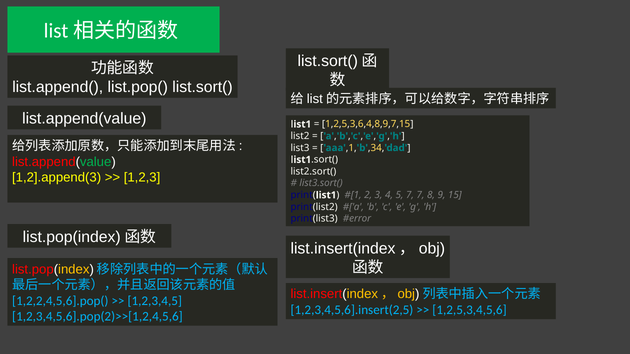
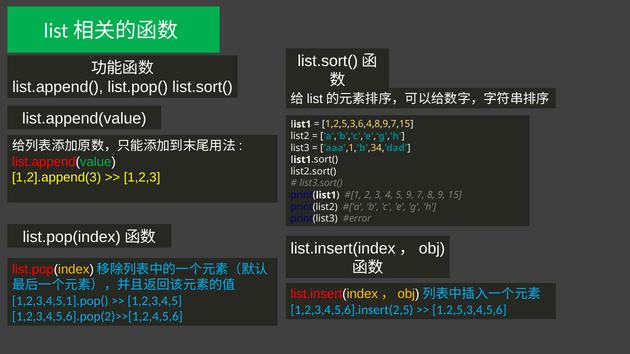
5 7: 7 -> 9
1,2,2,4,5,6].pop(: 1,2,2,4,5,6].pop( -> 1,2,3,4,5,1].pop(
